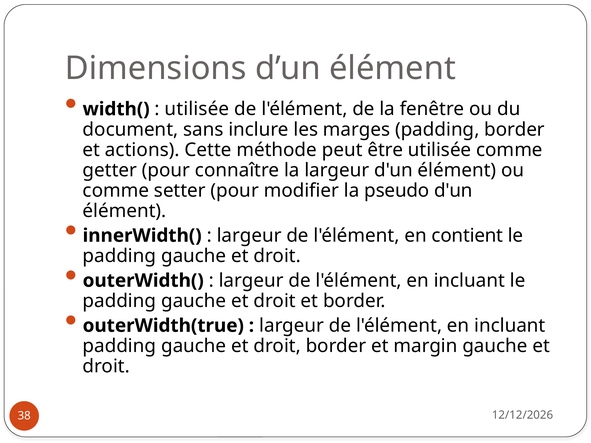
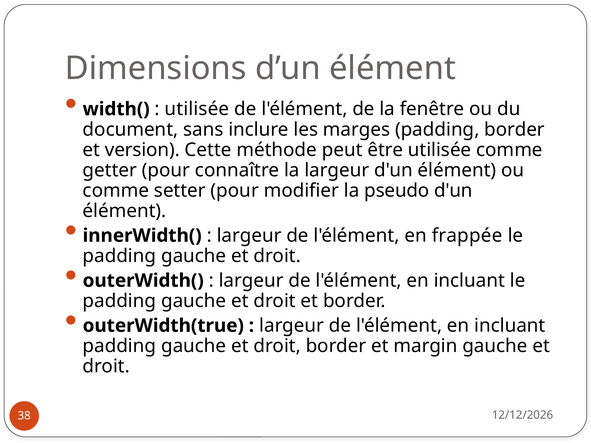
actions: actions -> version
contient: contient -> frappée
